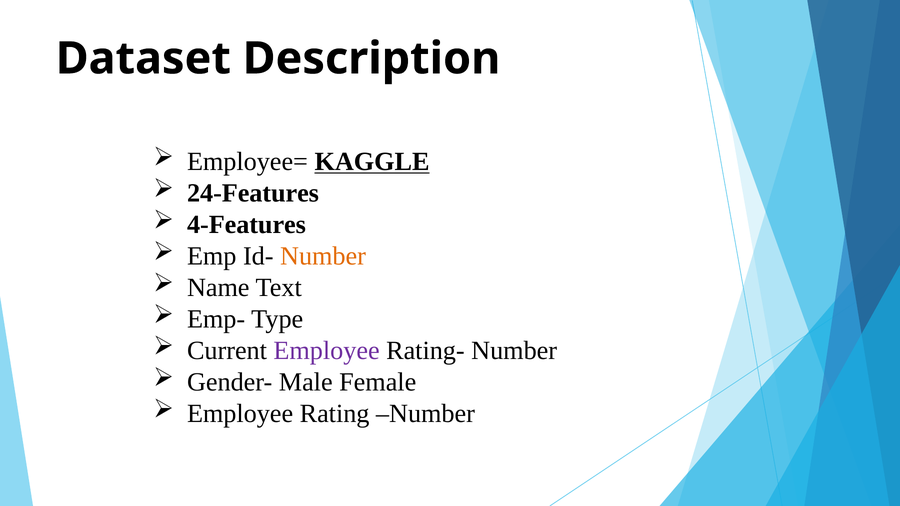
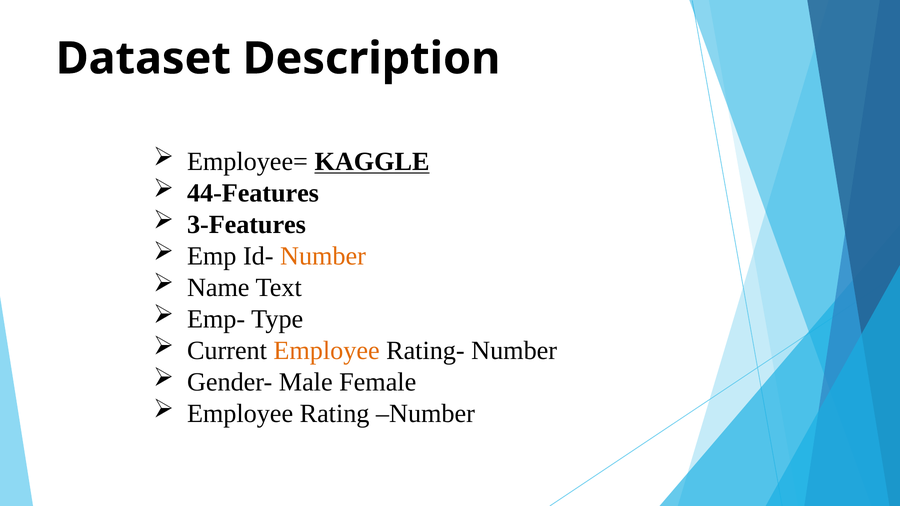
24-Features: 24-Features -> 44-Features
4-Features: 4-Features -> 3-Features
Employee at (327, 351) colour: purple -> orange
